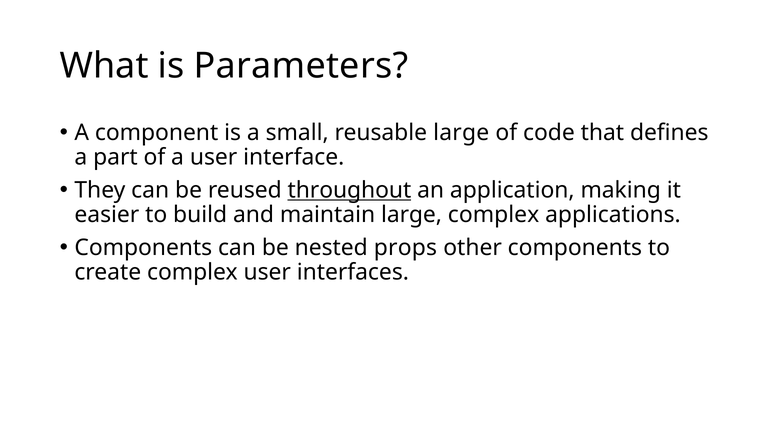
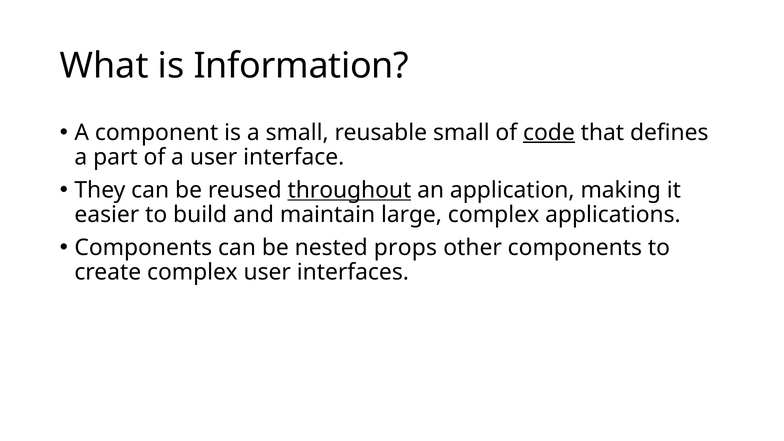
Parameters: Parameters -> Information
reusable large: large -> small
code underline: none -> present
